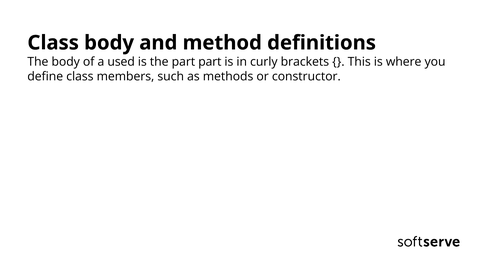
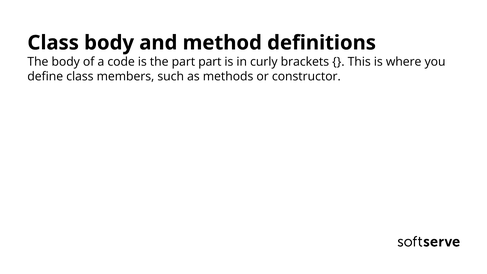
used: used -> code
